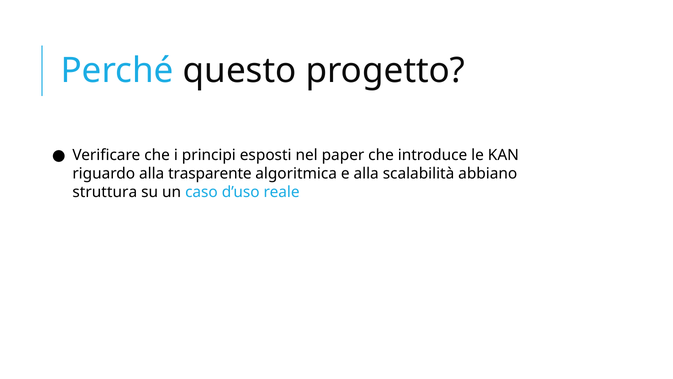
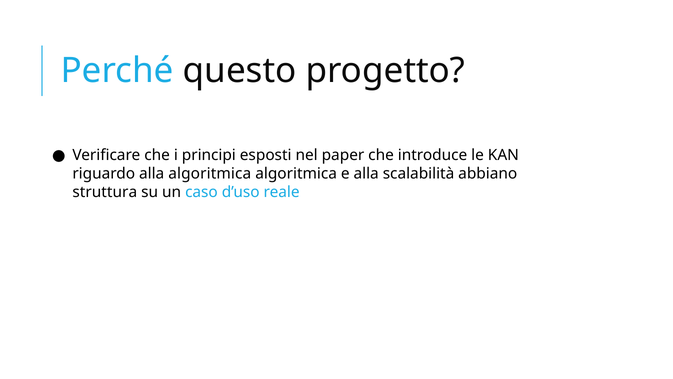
alla trasparente: trasparente -> algoritmica
